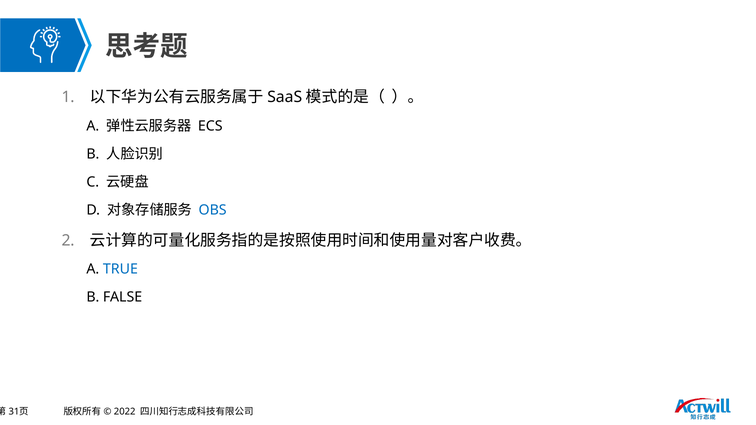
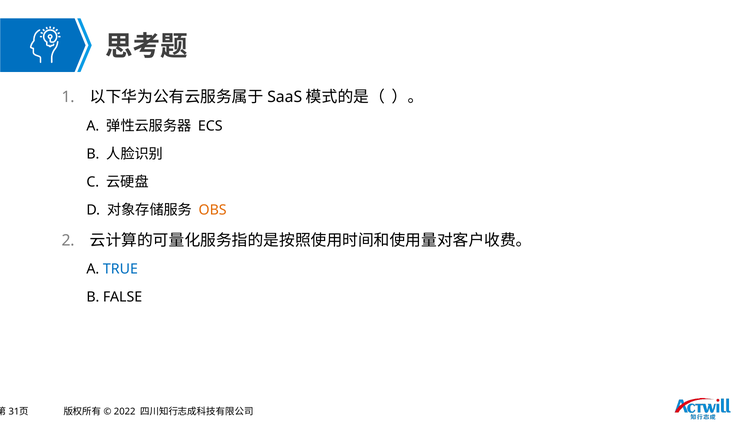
OBS colour: blue -> orange
